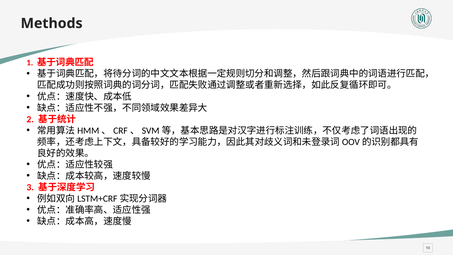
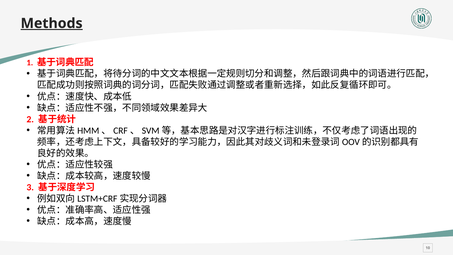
Methods underline: none -> present
